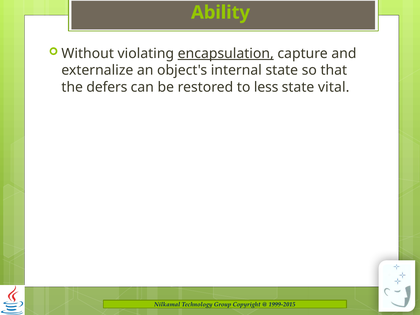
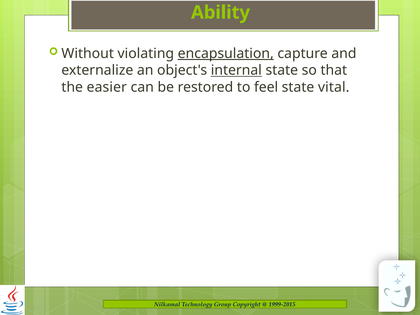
internal underline: none -> present
defers: defers -> easier
less: less -> feel
